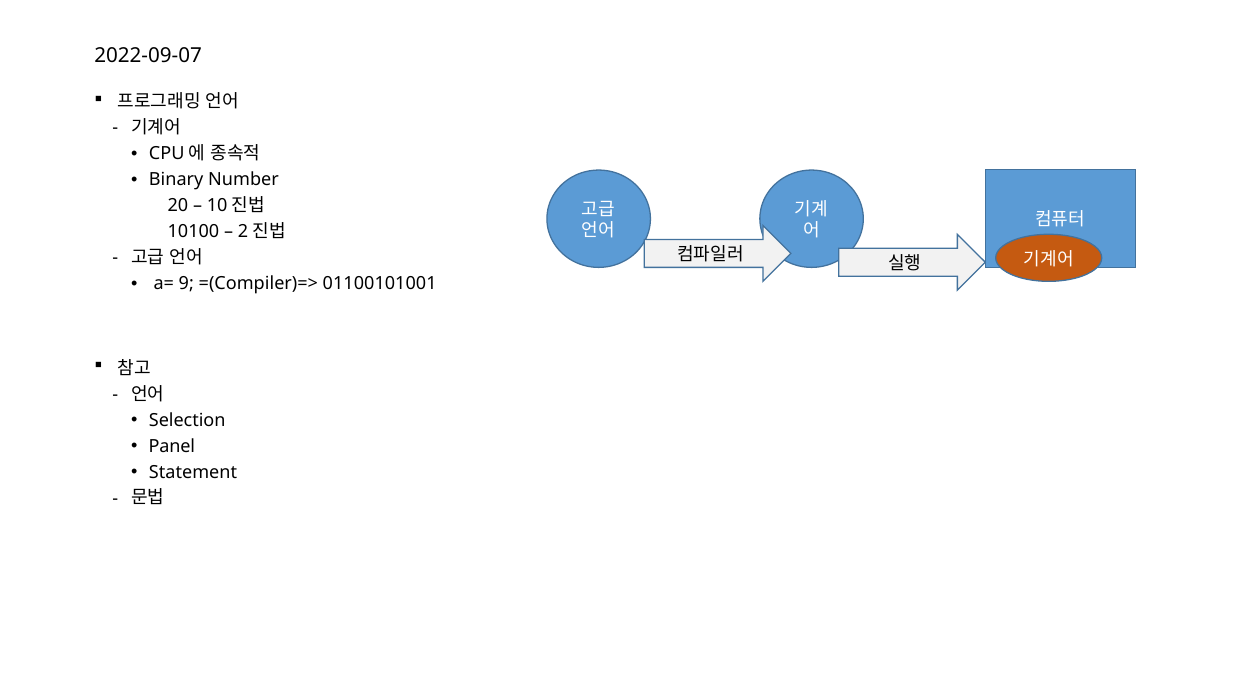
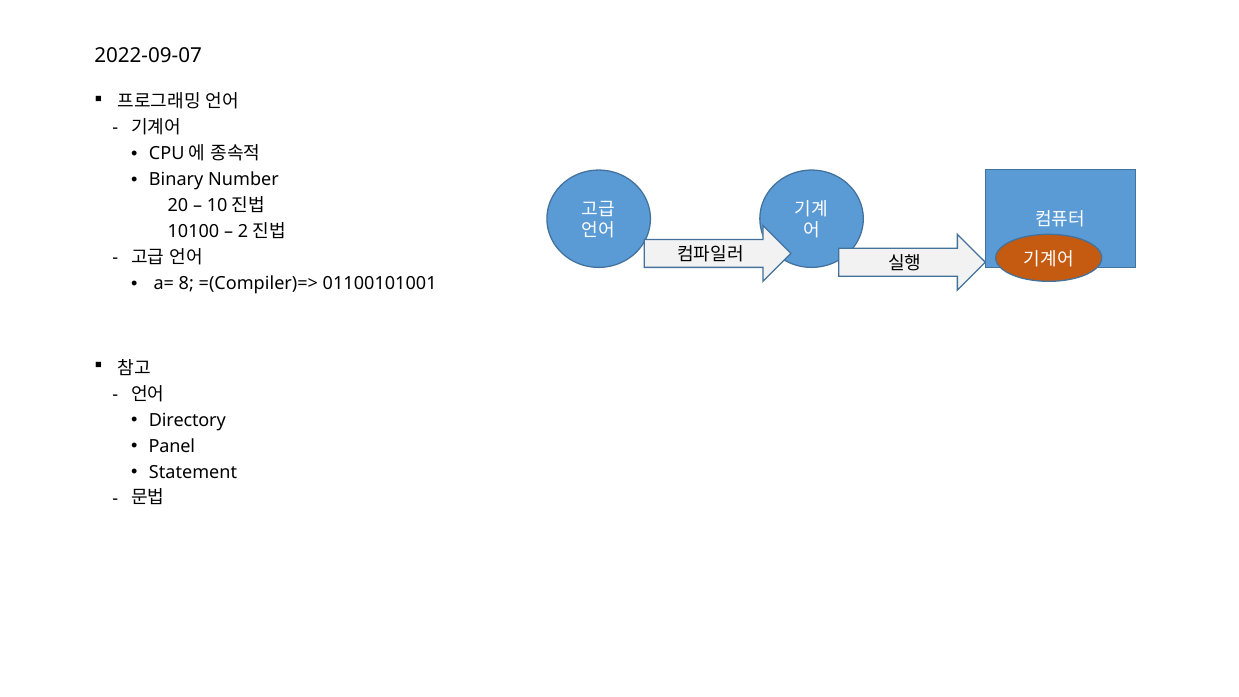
9: 9 -> 8
Selection: Selection -> Directory
